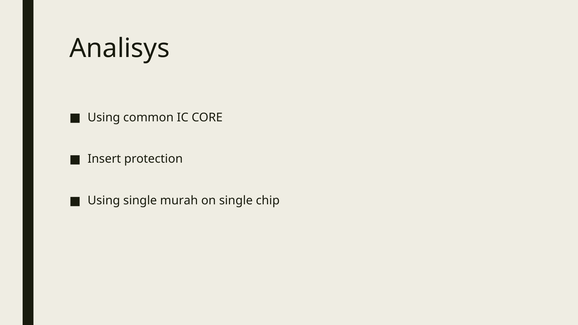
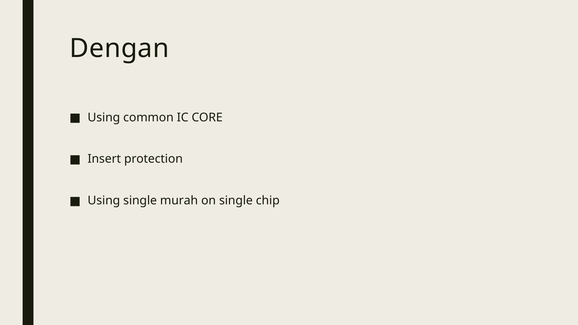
Analisys: Analisys -> Dengan
